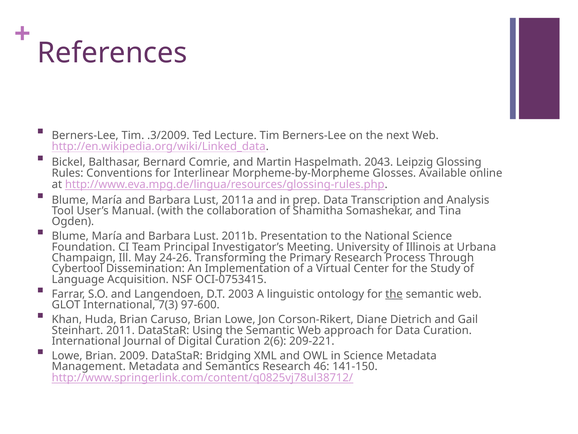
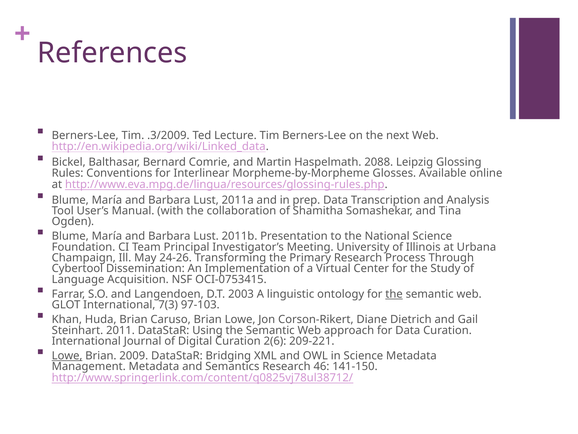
2043: 2043 -> 2088
97-600: 97-600 -> 97-103
Lowe at (67, 355) underline: none -> present
